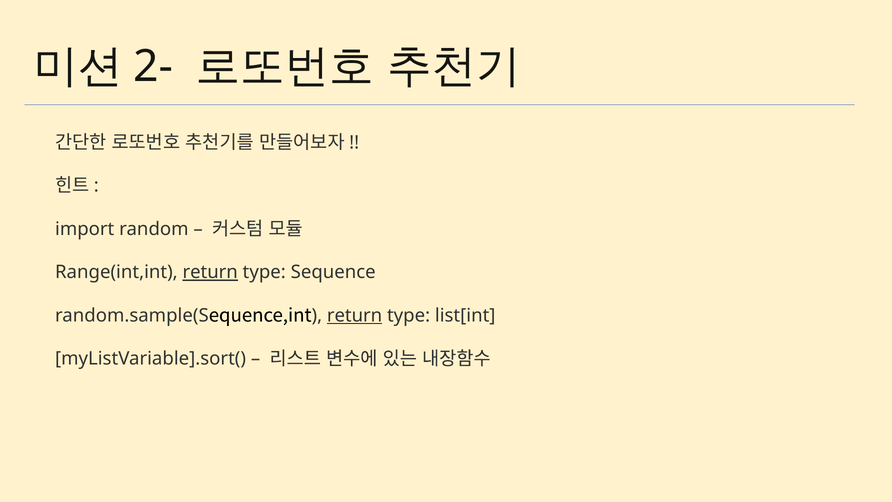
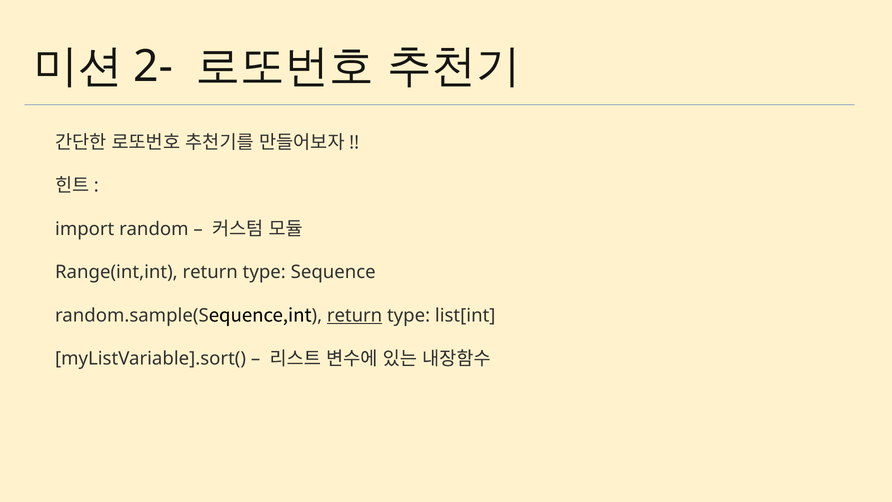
return at (210, 272) underline: present -> none
